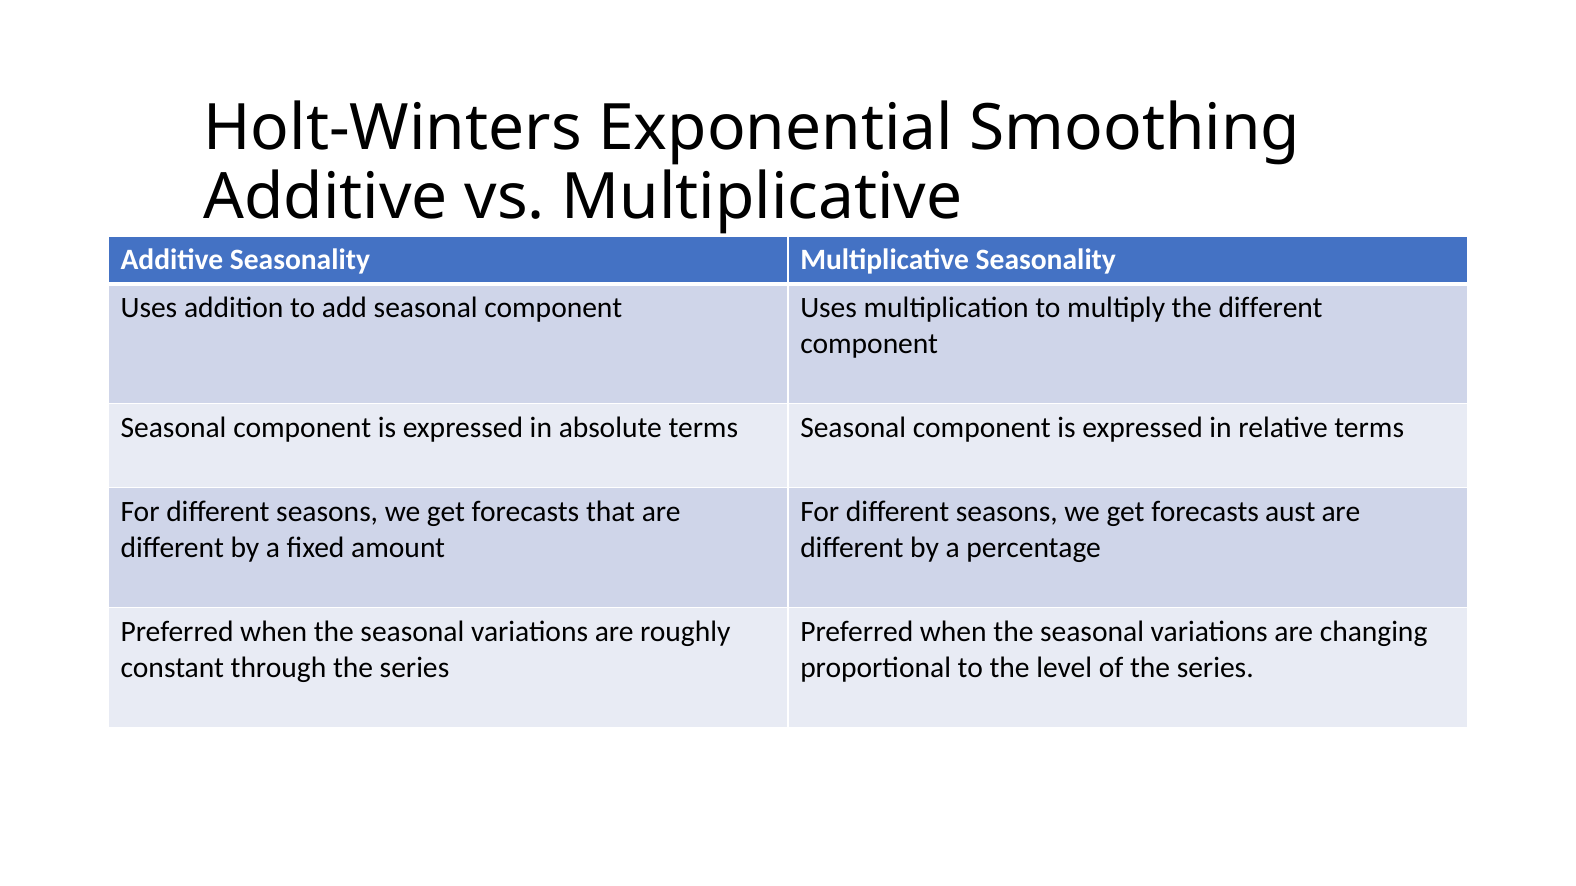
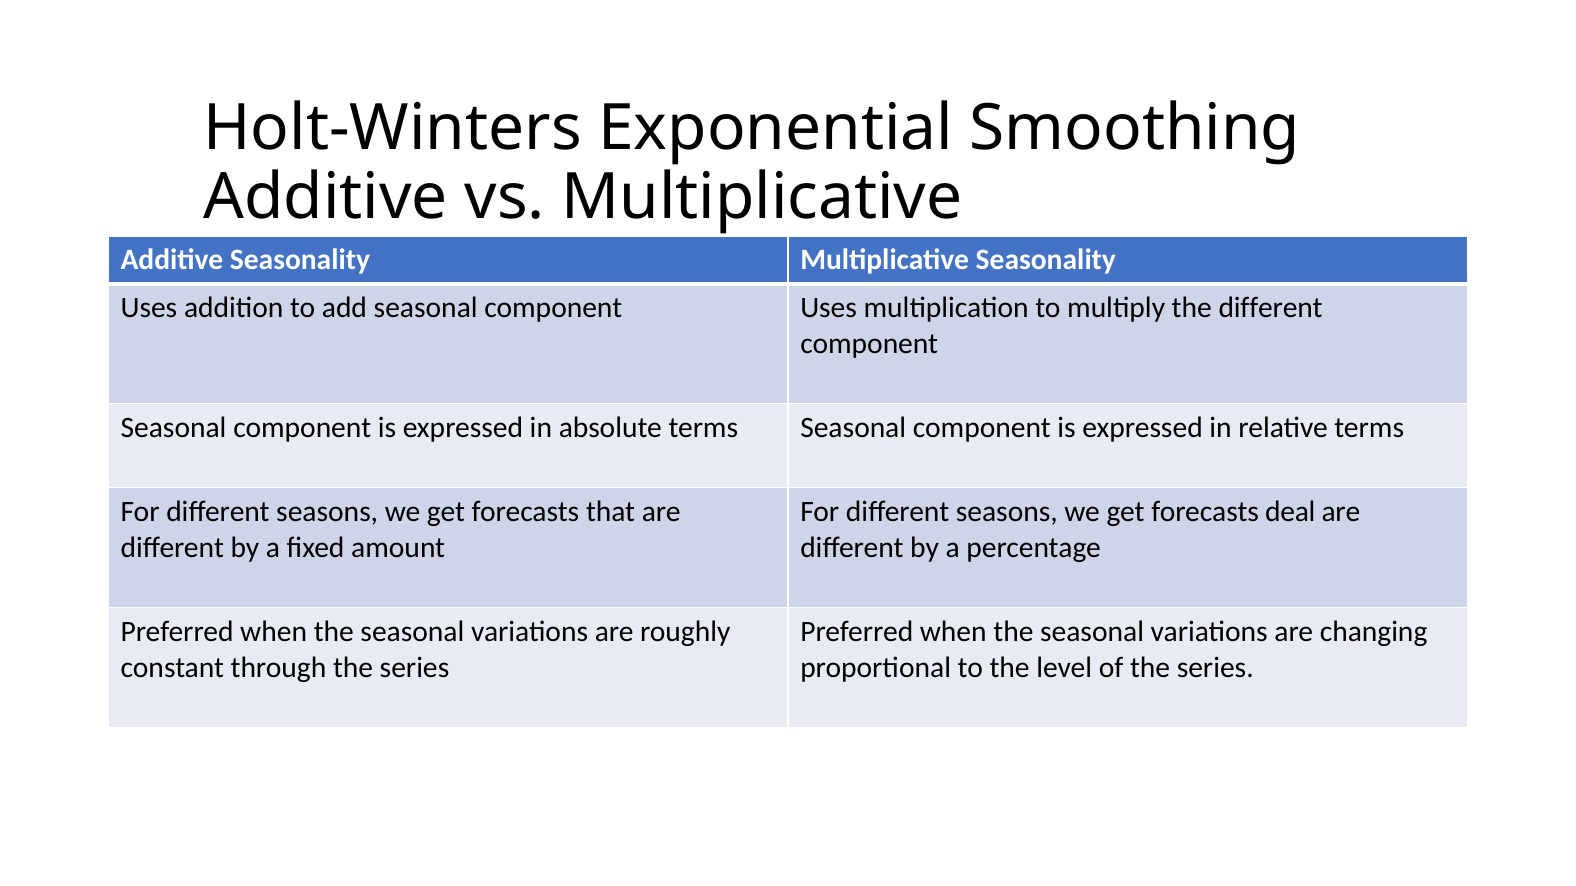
aust: aust -> deal
